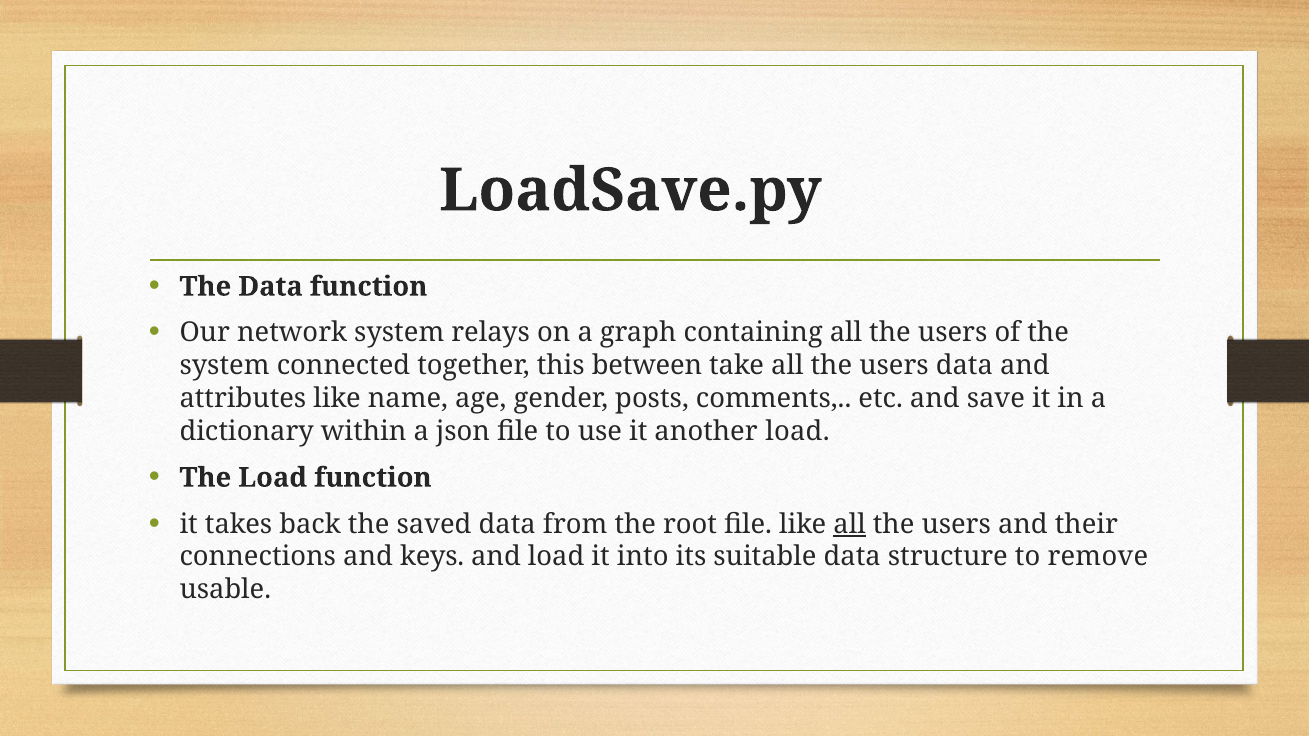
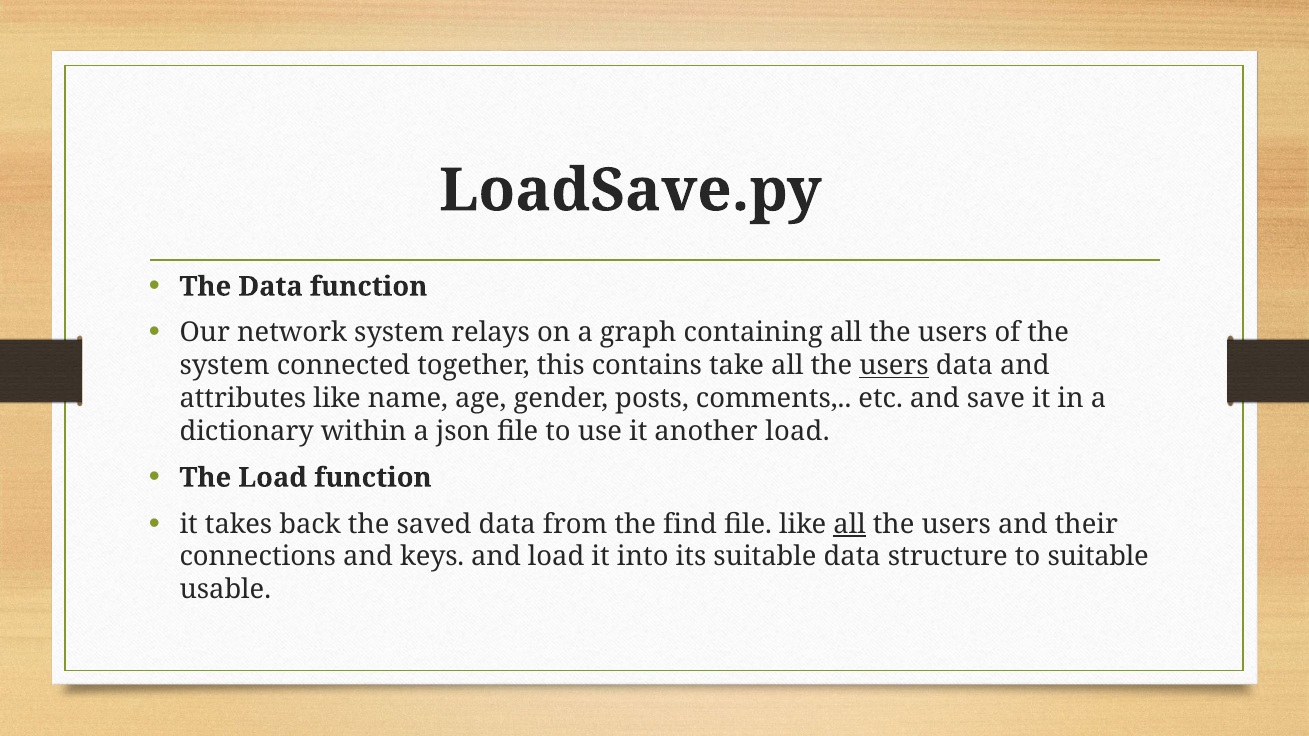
between: between -> contains
users at (894, 366) underline: none -> present
root: root -> find
to remove: remove -> suitable
